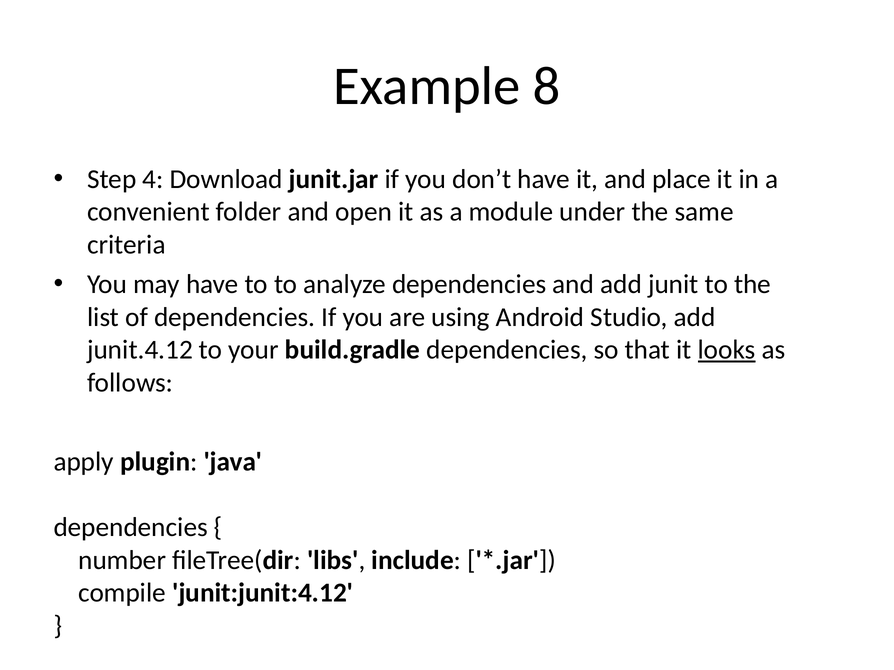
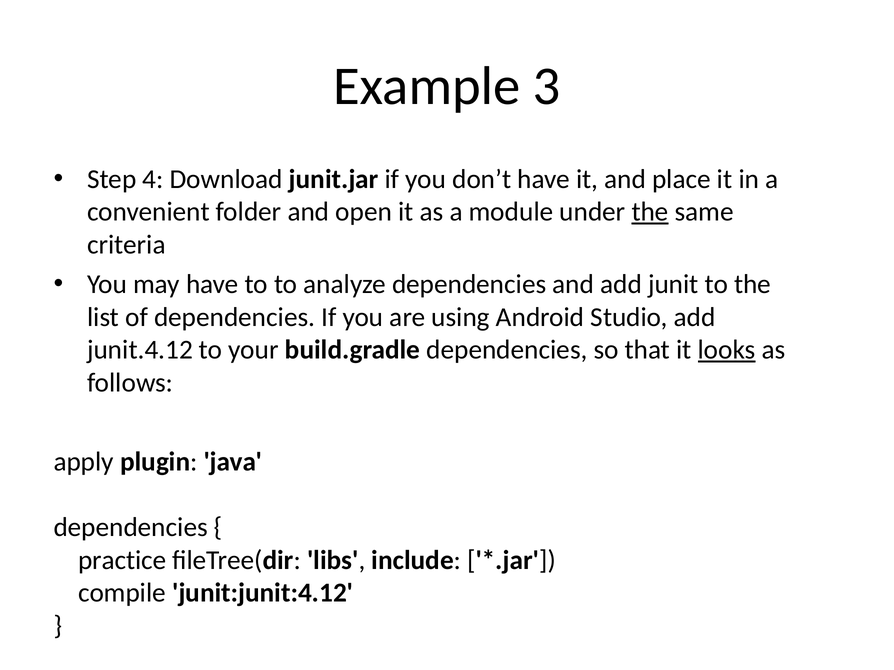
8: 8 -> 3
the at (650, 212) underline: none -> present
number: number -> practice
